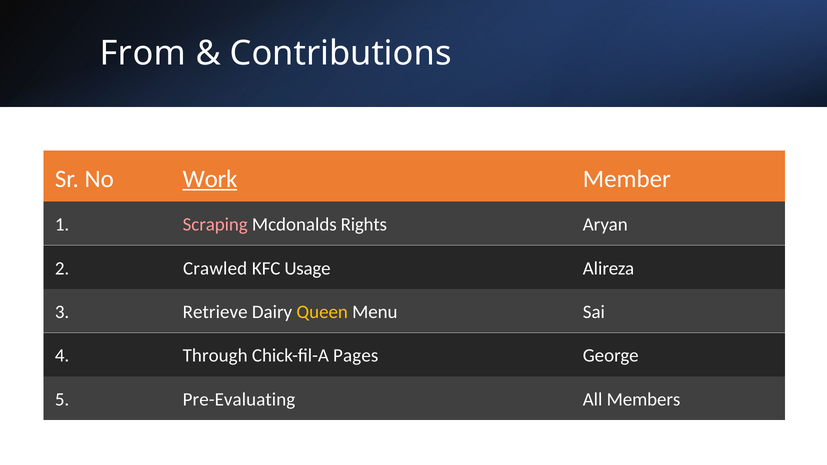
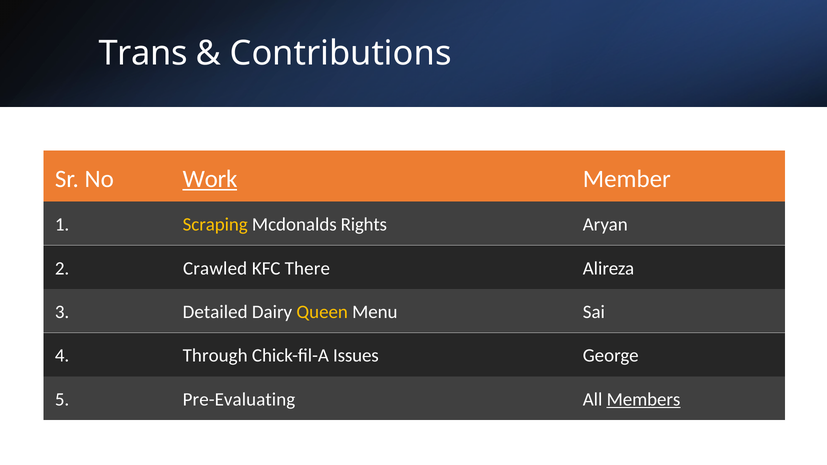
From: From -> Trans
Scraping colour: pink -> yellow
Usage: Usage -> There
Retrieve: Retrieve -> Detailed
Pages: Pages -> Issues
Members underline: none -> present
